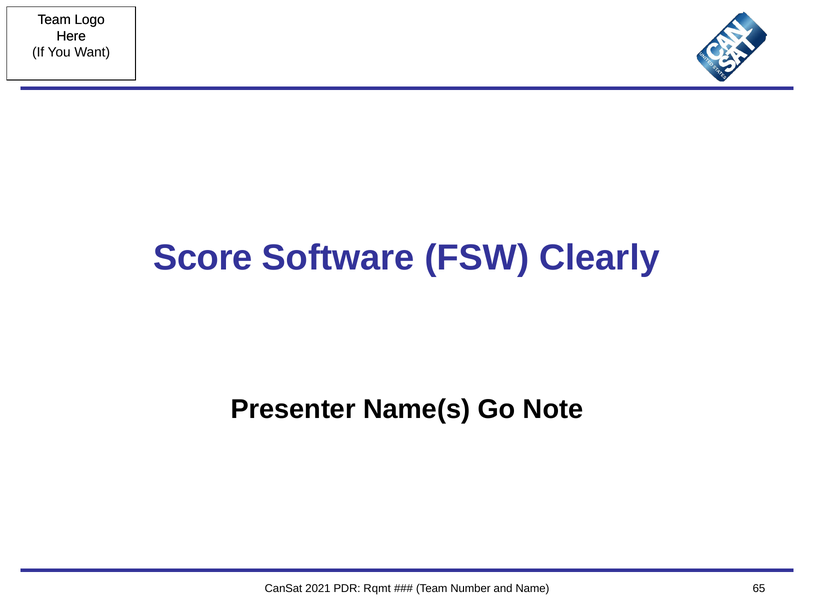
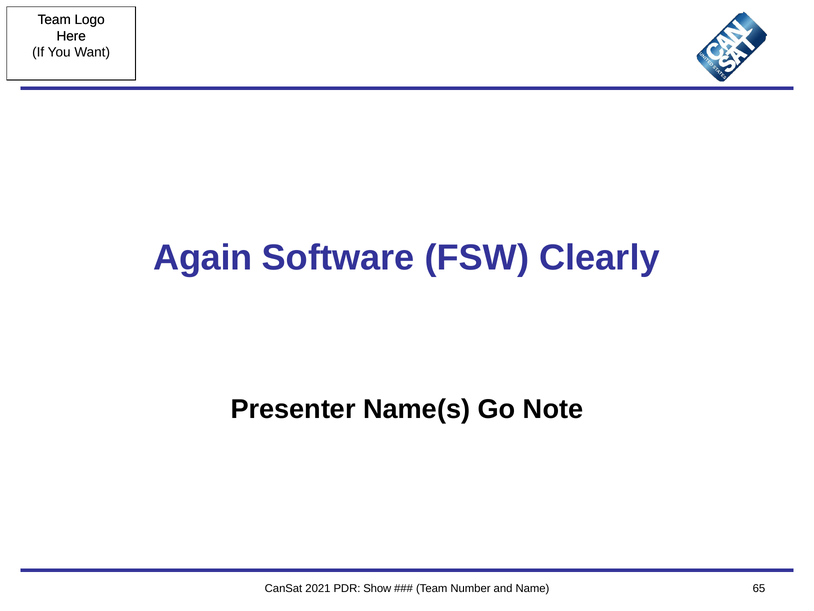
Score: Score -> Again
Rqmt: Rqmt -> Show
